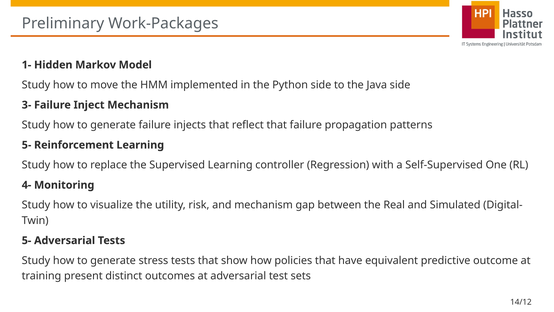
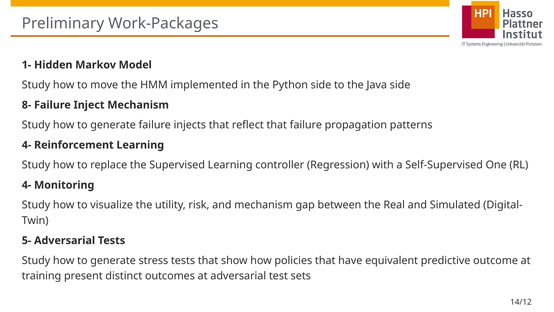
3-: 3- -> 8-
5- at (27, 145): 5- -> 4-
